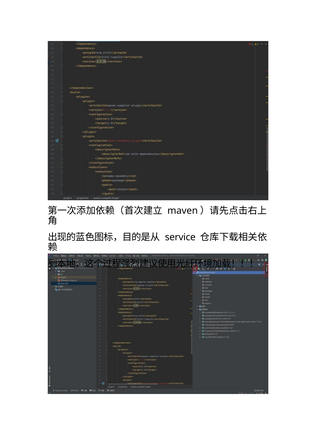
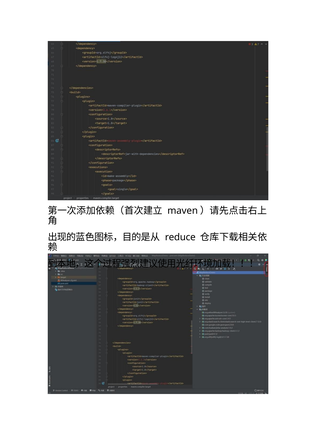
service: service -> reduce
